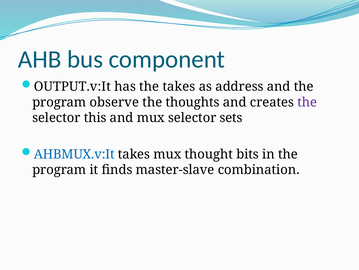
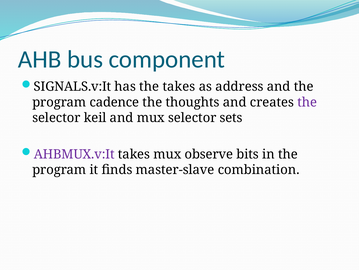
OUTPUT.v:It: OUTPUT.v:It -> SIGNALS.v:It
observe: observe -> cadence
this: this -> keil
AHBMUX.v:It colour: blue -> purple
thought: thought -> observe
